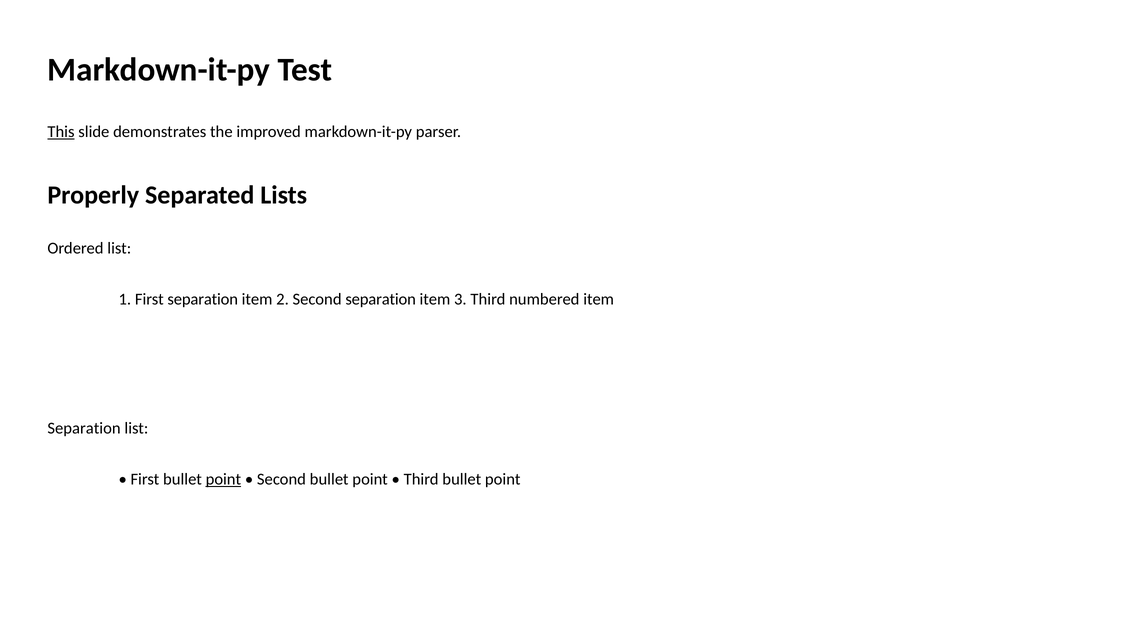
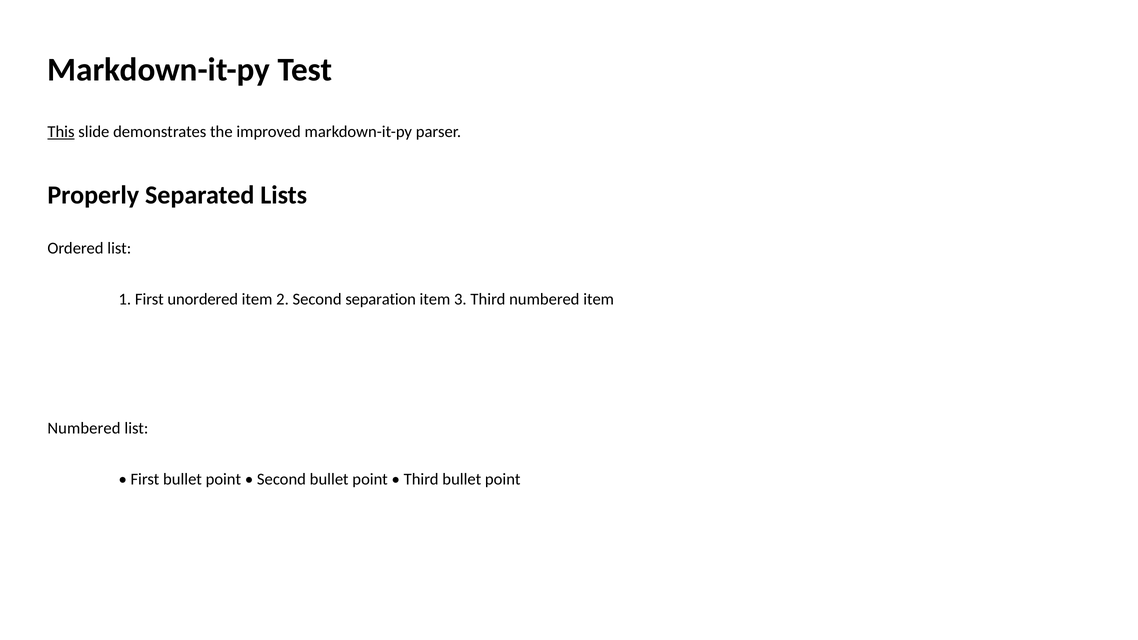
First separation: separation -> unordered
Separation at (84, 429): Separation -> Numbered
point at (223, 479) underline: present -> none
